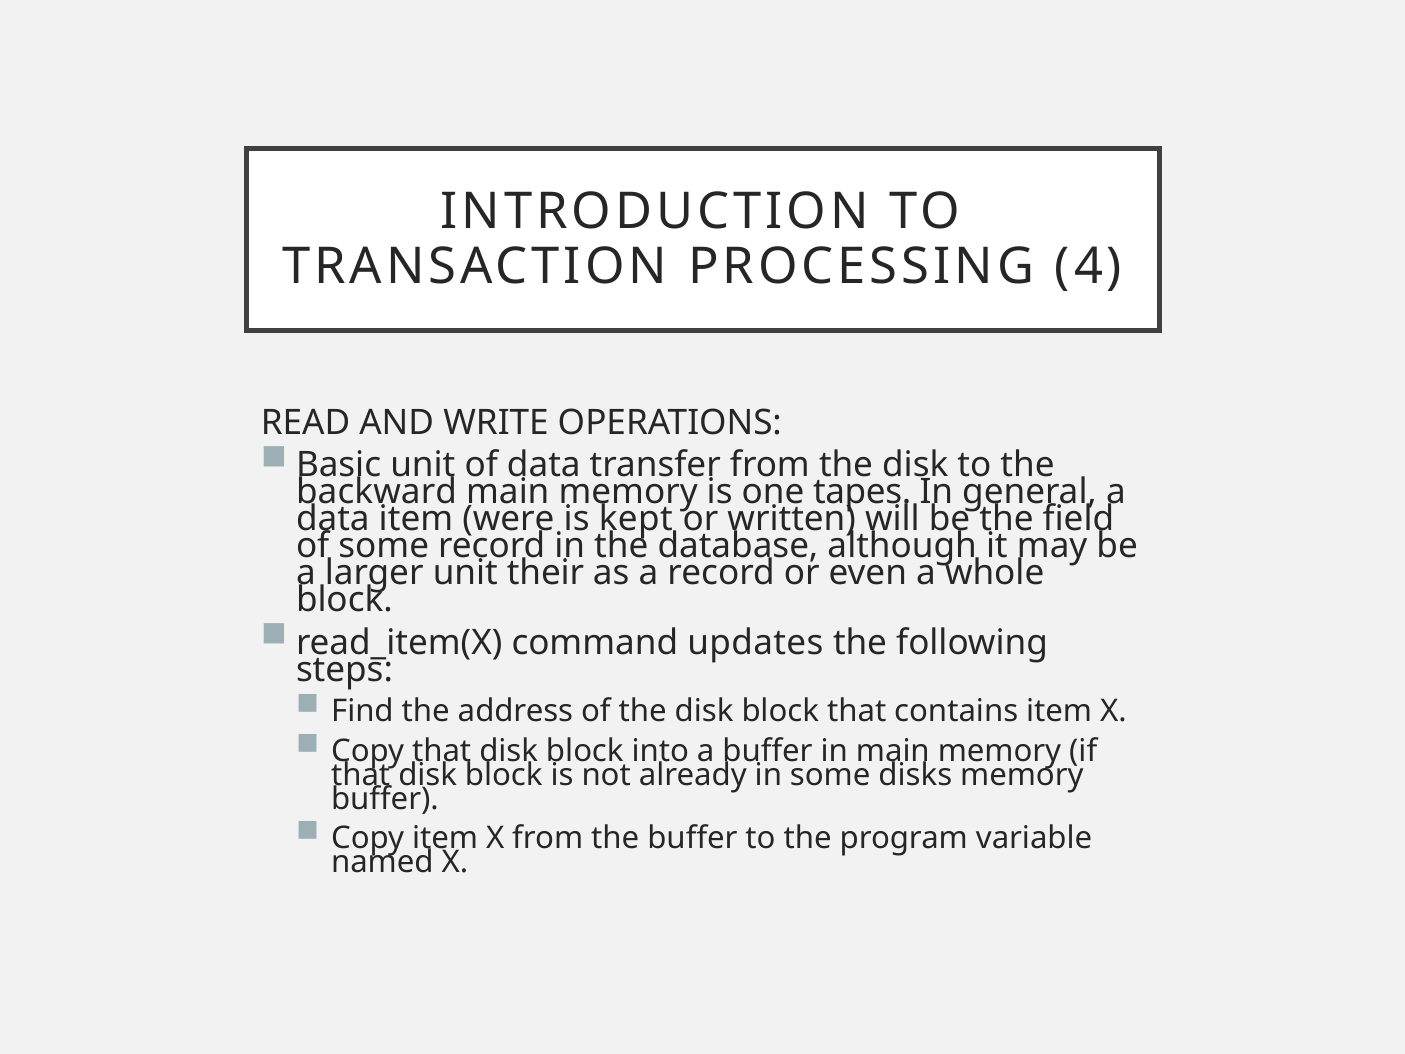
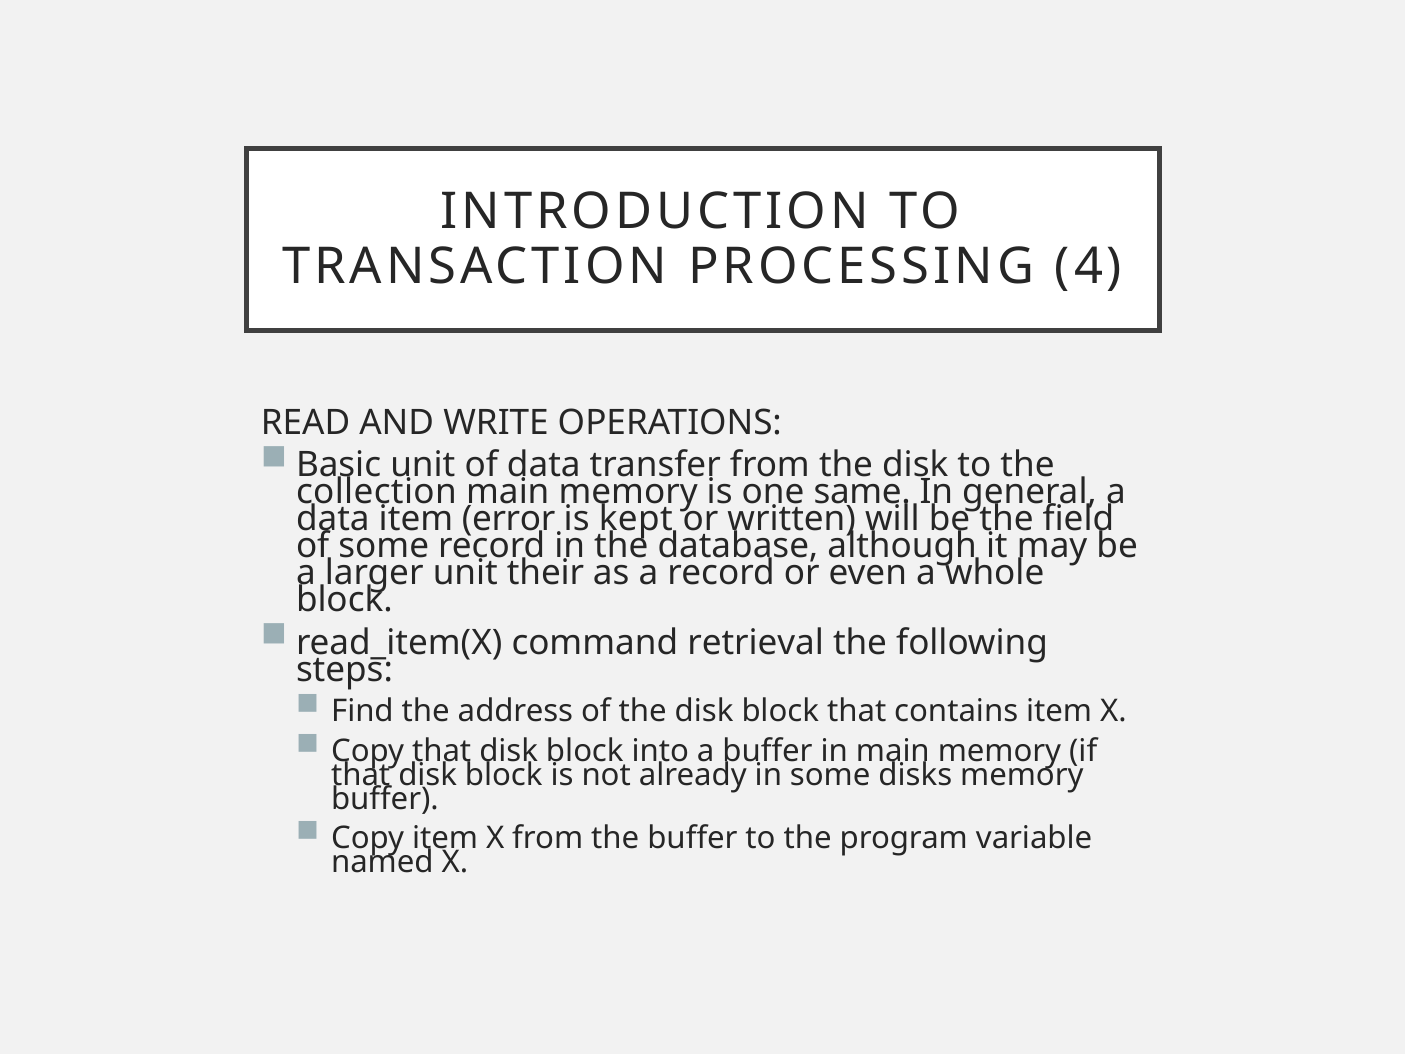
backward: backward -> collection
tapes: tapes -> same
were: were -> error
updates: updates -> retrieval
